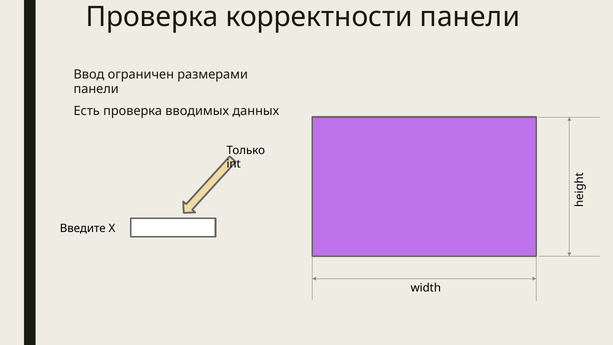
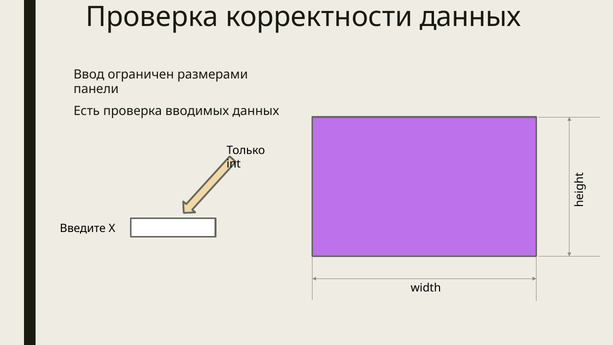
корректности панели: панели -> данных
